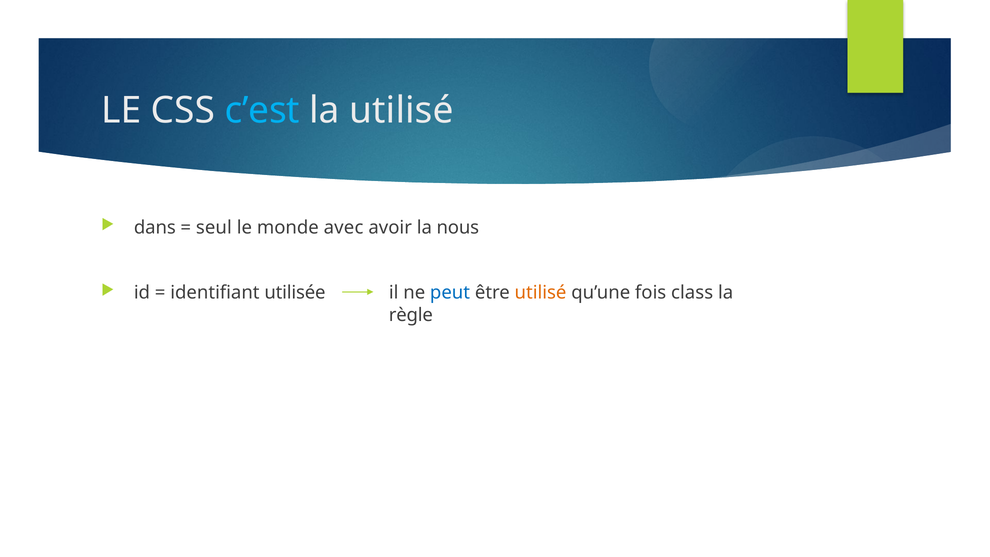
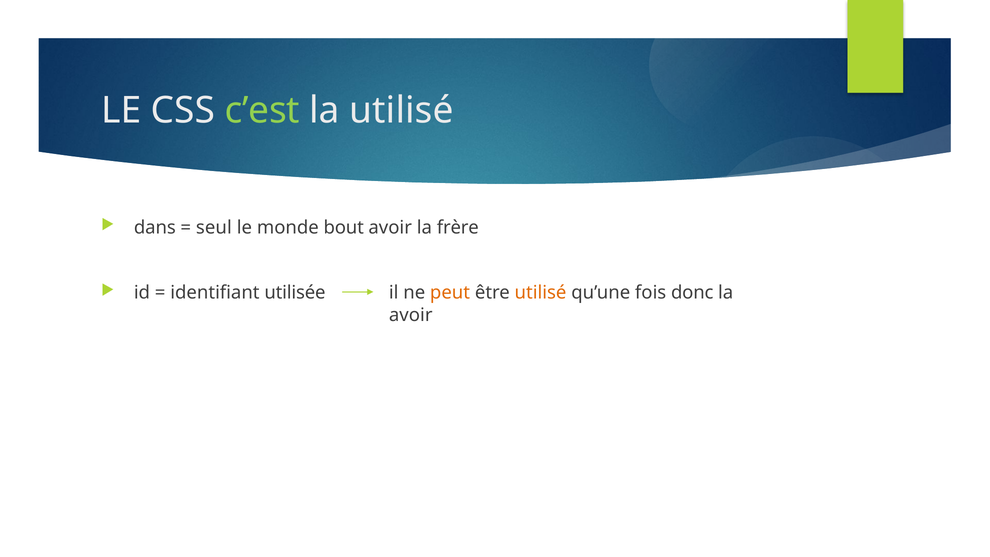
c’est colour: light blue -> light green
avec: avec -> bout
nous: nous -> frère
peut colour: blue -> orange
class: class -> donc
règle at (411, 315): règle -> avoir
